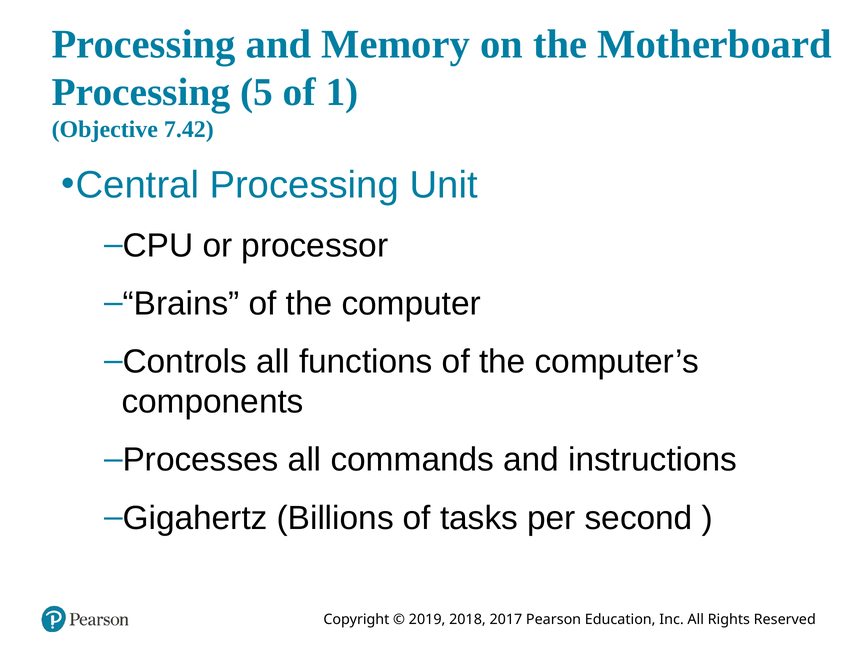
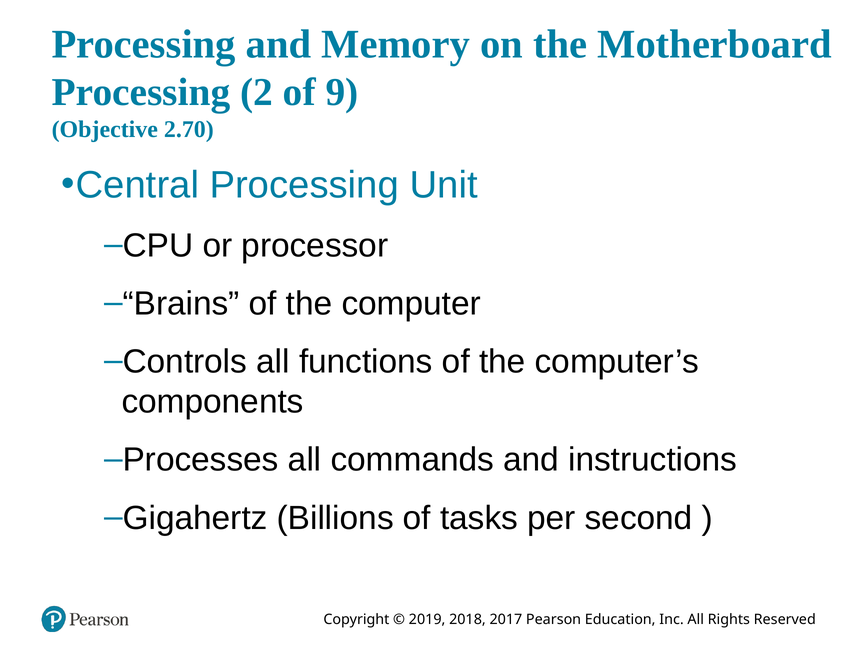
5: 5 -> 2
1: 1 -> 9
7.42: 7.42 -> 2.70
